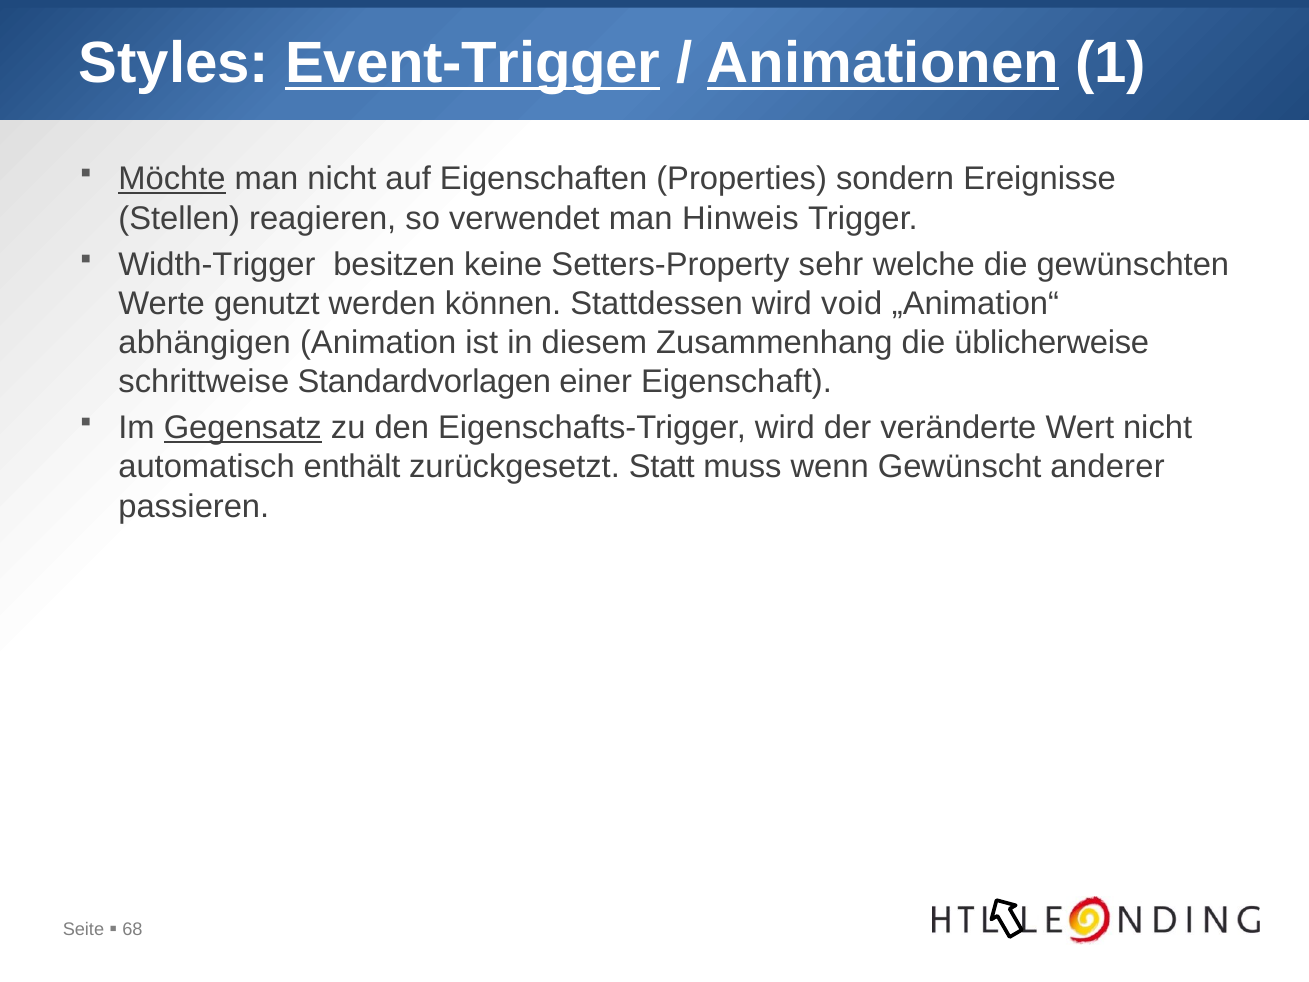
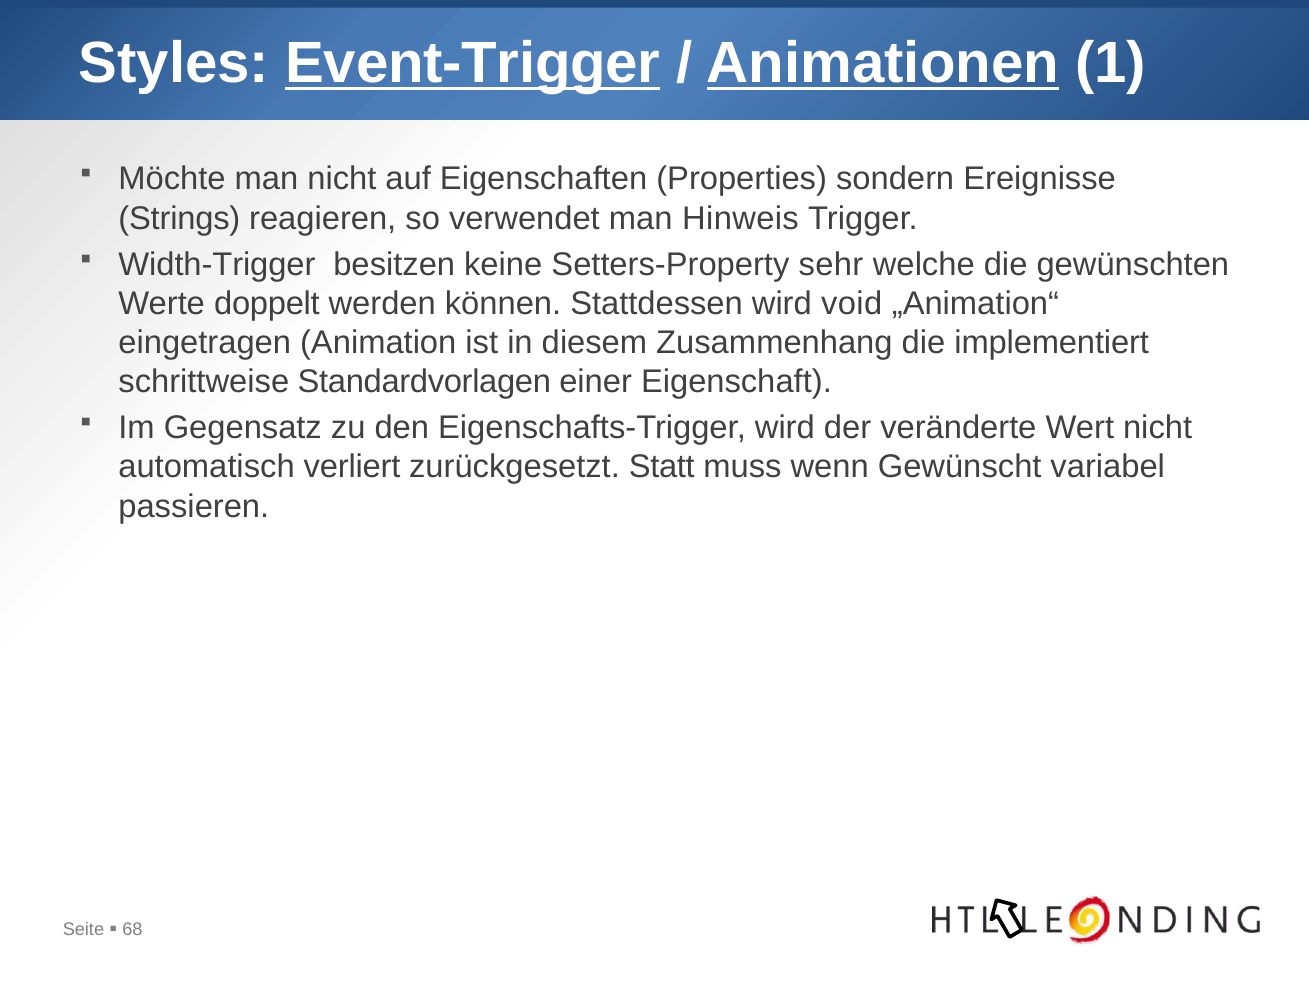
Möchte underline: present -> none
Stellen: Stellen -> Strings
genutzt: genutzt -> doppelt
abhängigen: abhängigen -> eingetragen
üblicherweise: üblicherweise -> implementiert
Gegensatz underline: present -> none
enthält: enthält -> verliert
anderer: anderer -> variabel
